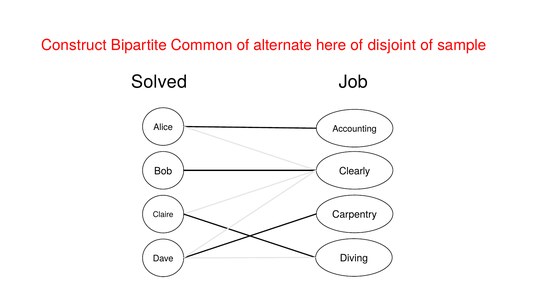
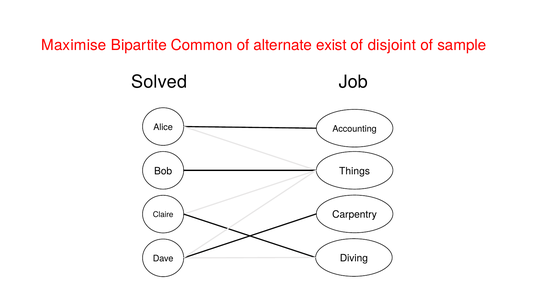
Construct: Construct -> Maximise
here: here -> exist
Clearly: Clearly -> Things
